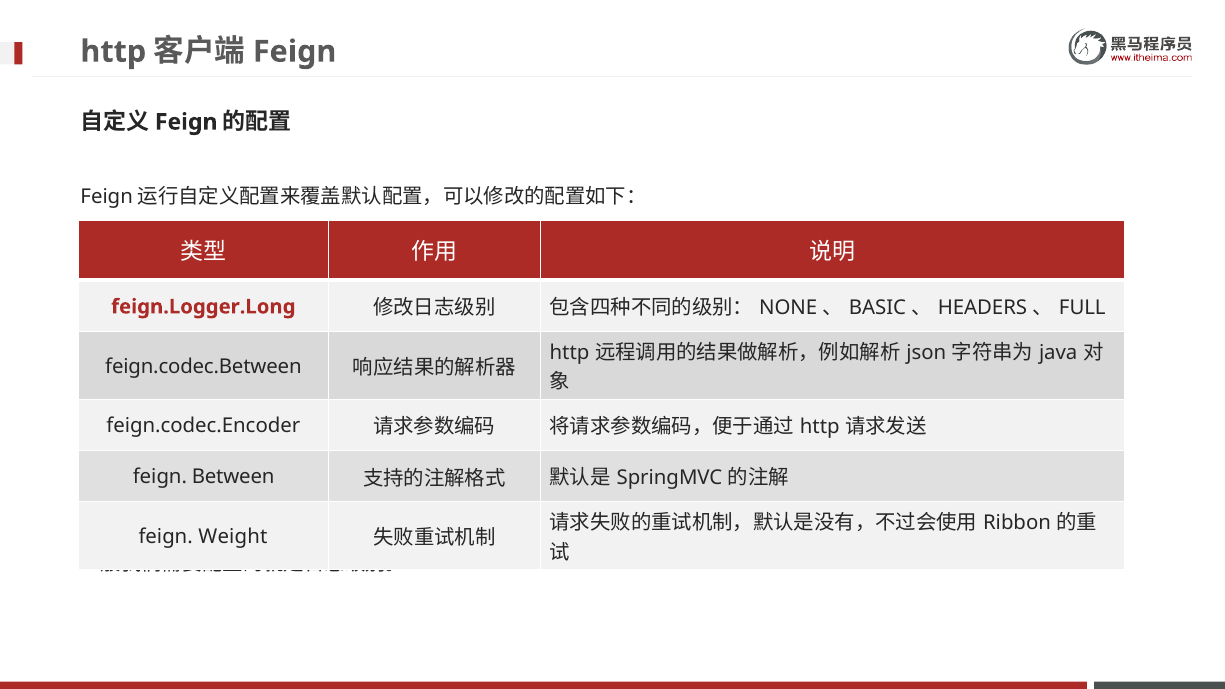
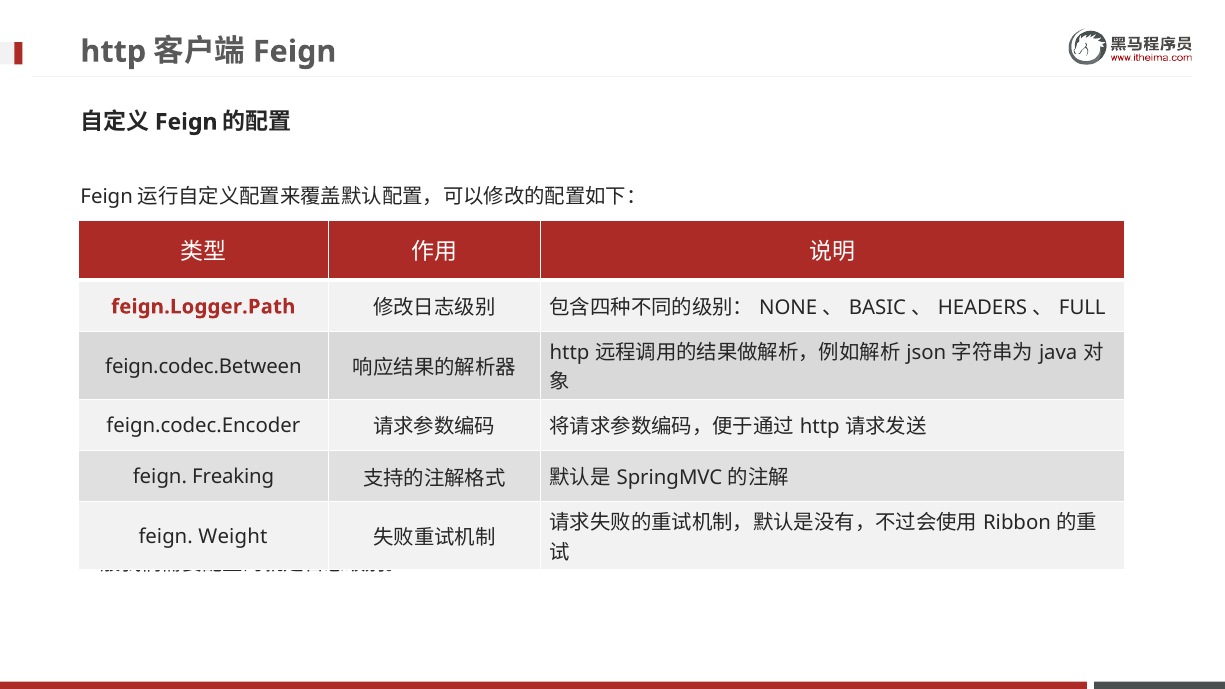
feign.Logger.Long: feign.Logger.Long -> feign.Logger.Path
Between: Between -> Freaking
